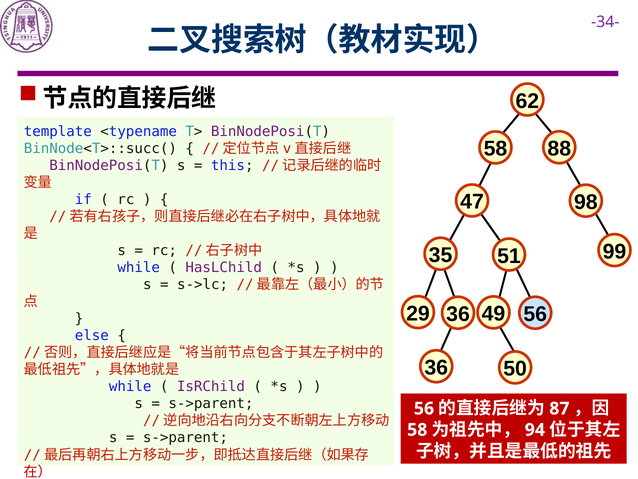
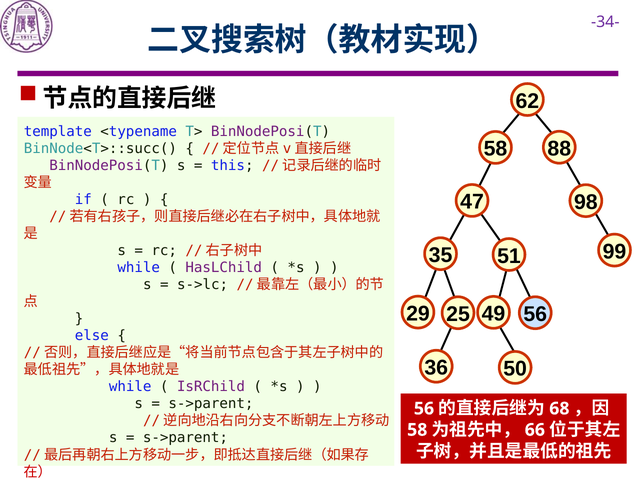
29 36: 36 -> 25
87: 87 -> 68
94: 94 -> 66
